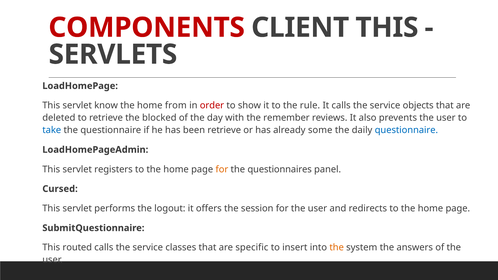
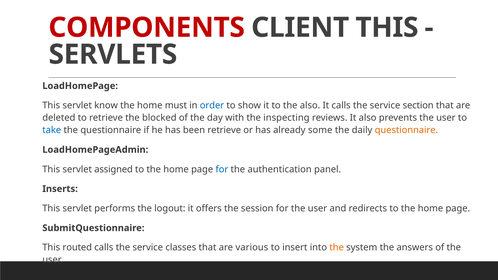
from: from -> must
order colour: red -> blue
the rule: rule -> also
objects: objects -> section
remember: remember -> inspecting
questionnaire at (406, 130) colour: blue -> orange
registers: registers -> assigned
for at (222, 169) colour: orange -> blue
questionnaires: questionnaires -> authentication
Cursed: Cursed -> Inserts
specific: specific -> various
